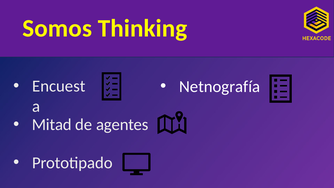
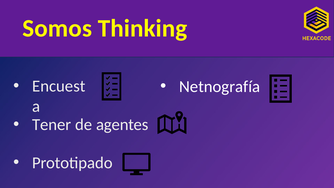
Mitad: Mitad -> Tener
